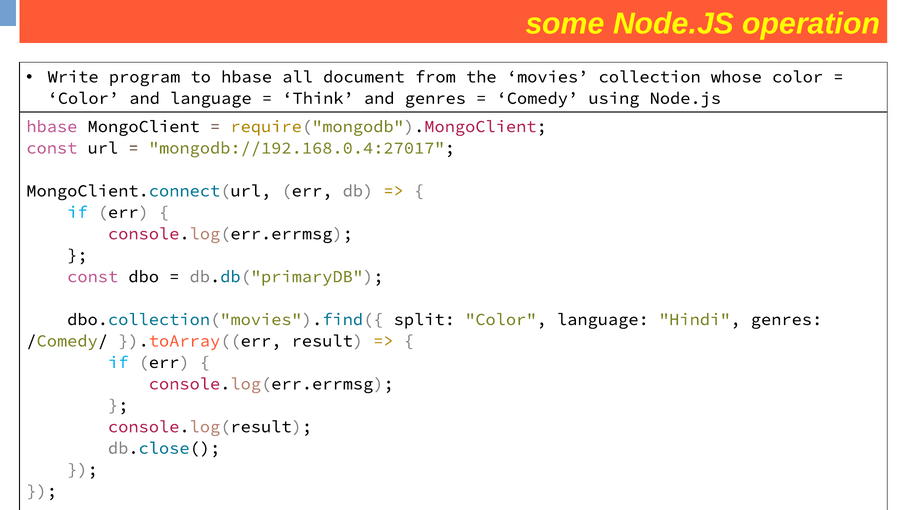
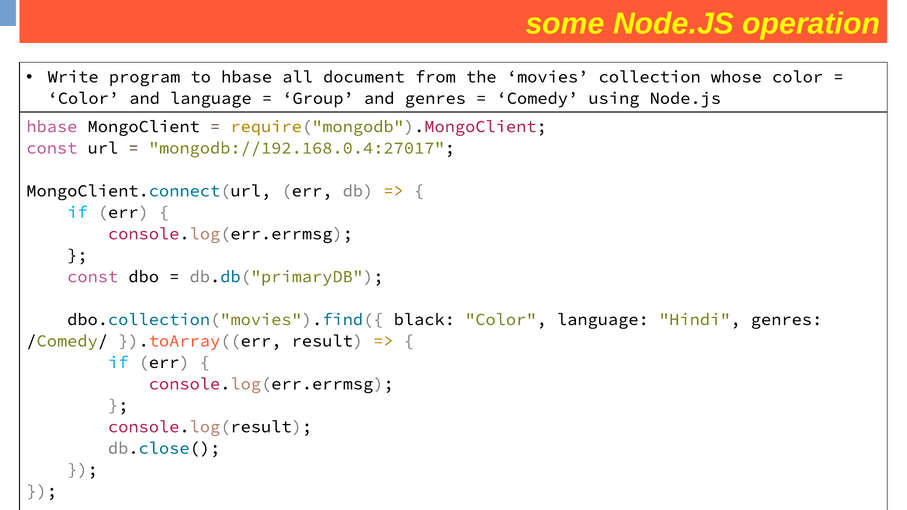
Think: Think -> Group
split: split -> black
